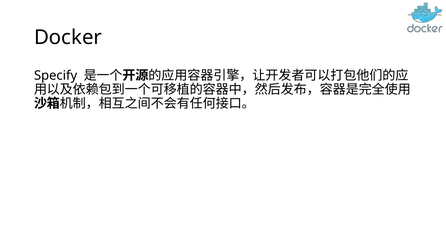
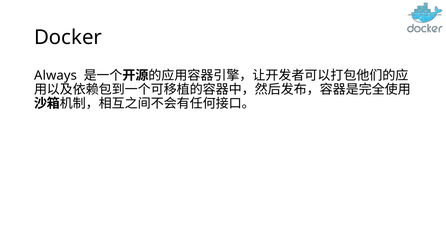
Specify: Specify -> Always
